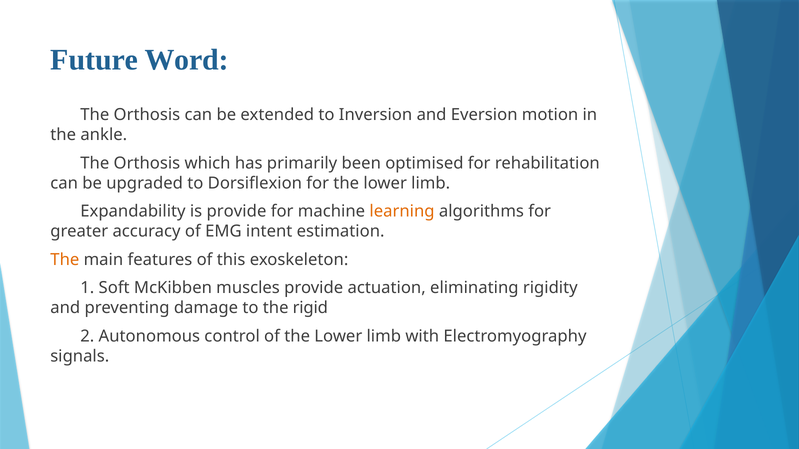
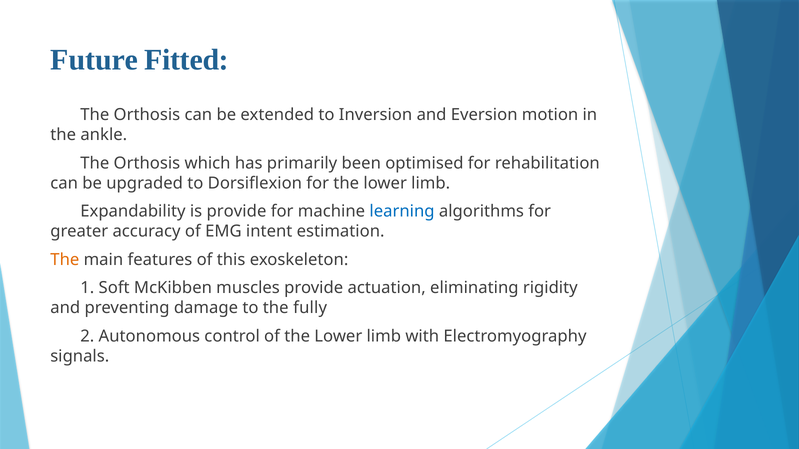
Word: Word -> Fitted
learning colour: orange -> blue
rigid: rigid -> fully
